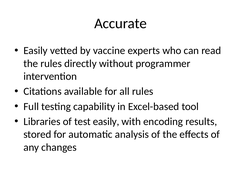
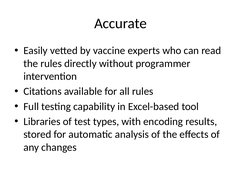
test easily: easily -> types
